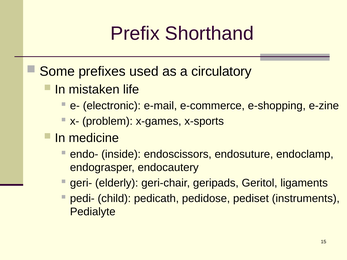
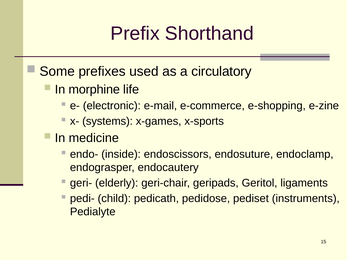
mistaken: mistaken -> morphine
problem: problem -> systems
